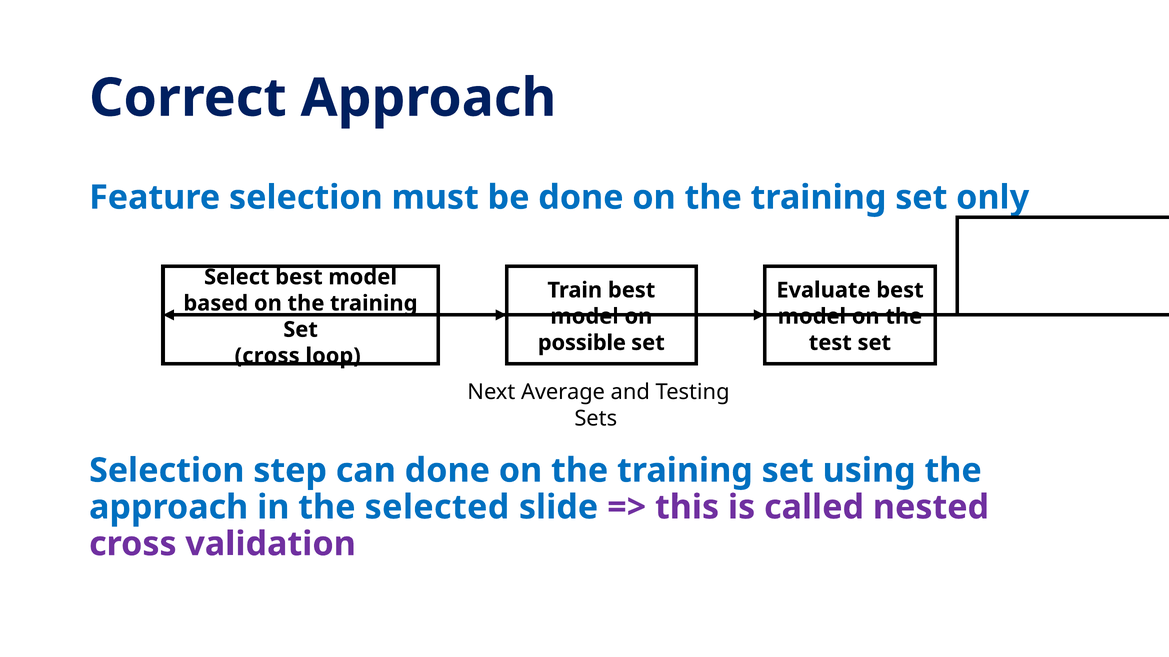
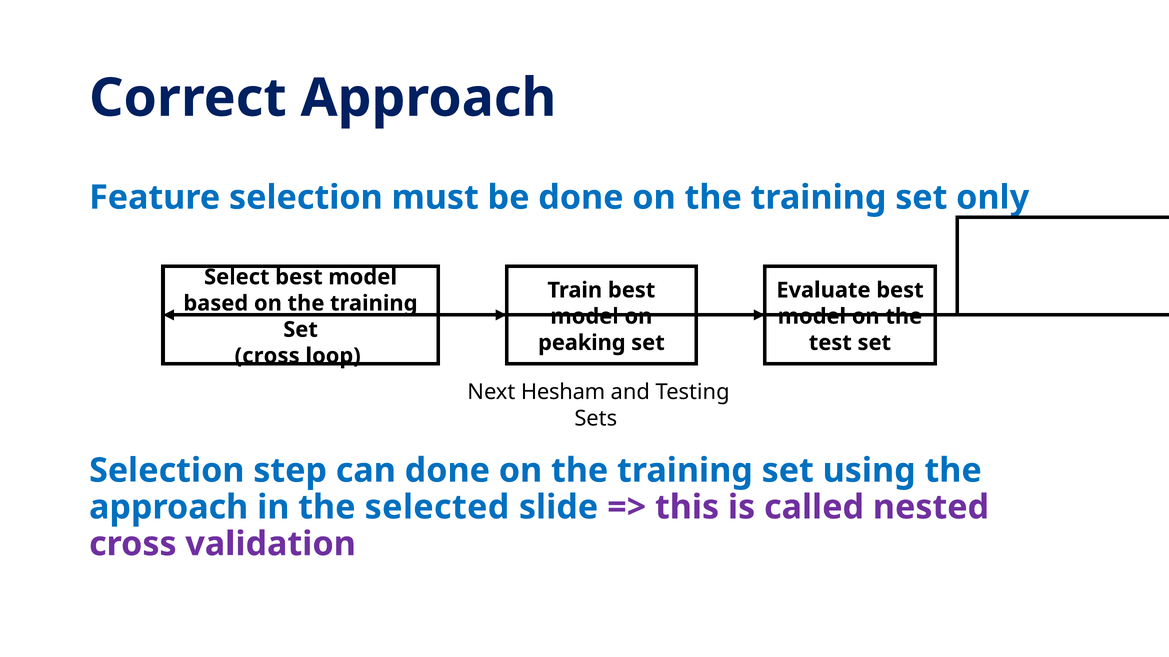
possible: possible -> peaking
Average: Average -> Hesham
